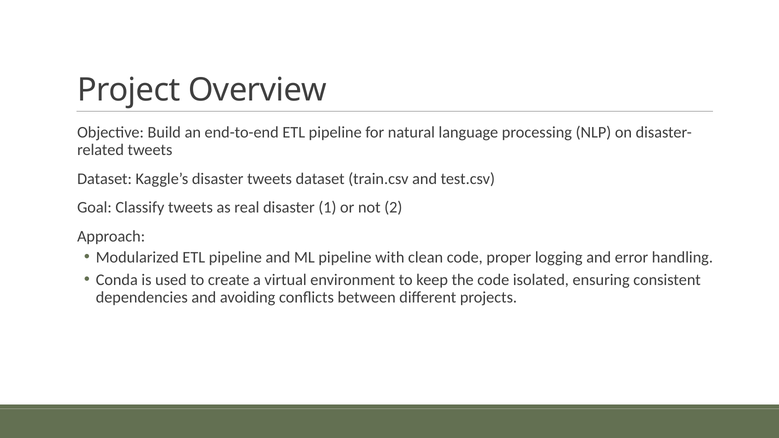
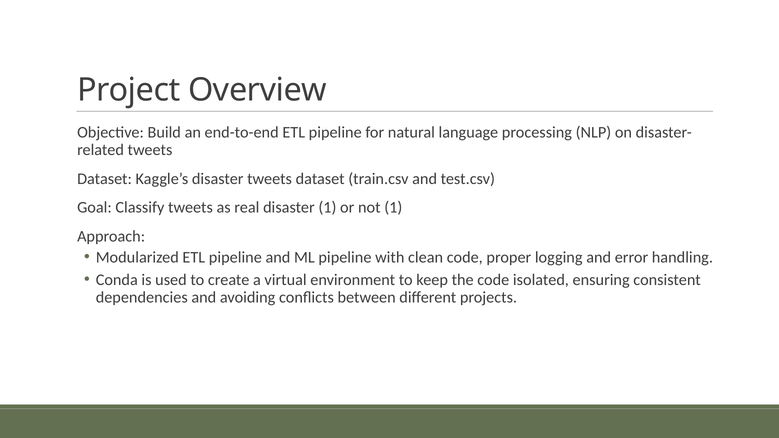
not 2: 2 -> 1
